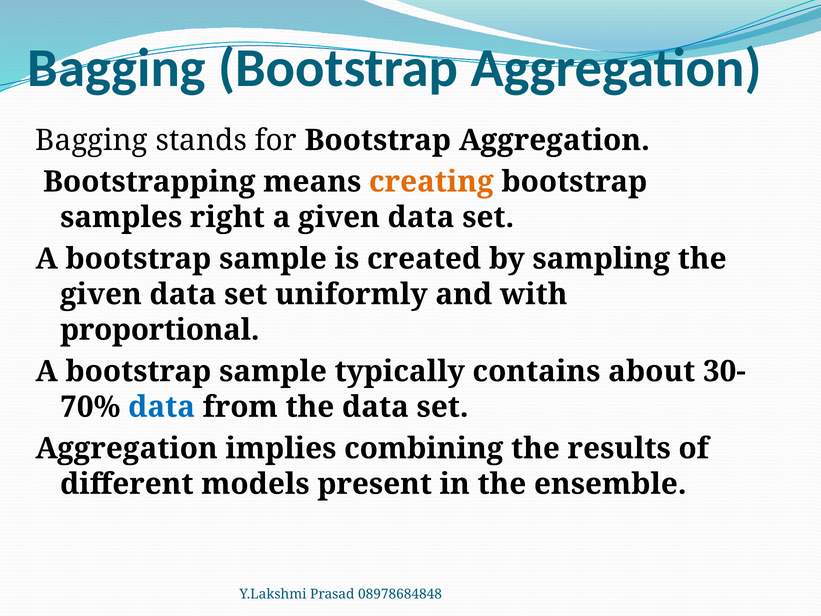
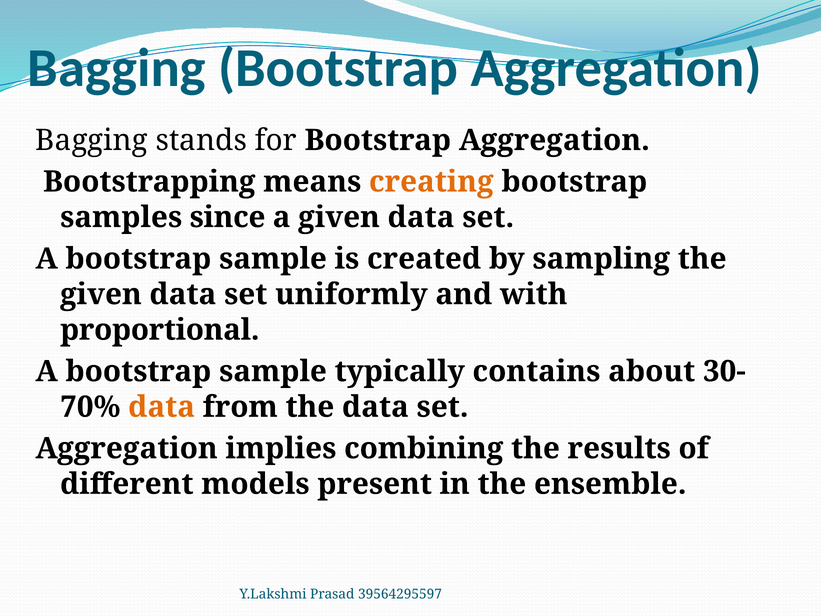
right: right -> since
data at (162, 407) colour: blue -> orange
08978684848: 08978684848 -> 39564295597
